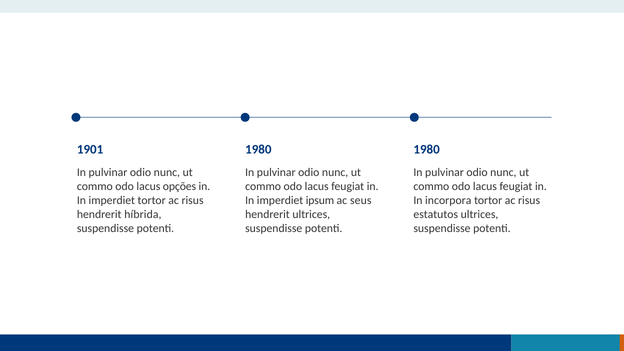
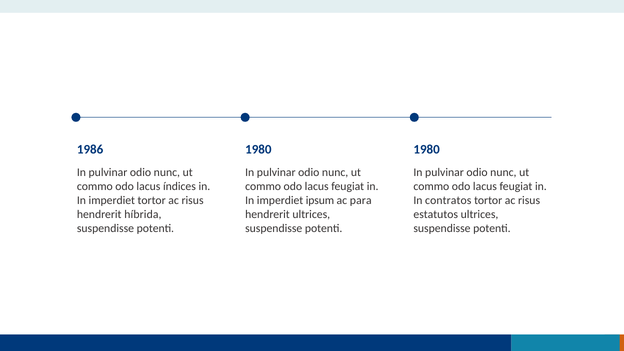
1901: 1901 -> 1986
opções: opções -> índices
seus: seus -> para
incorpora: incorpora -> contratos
